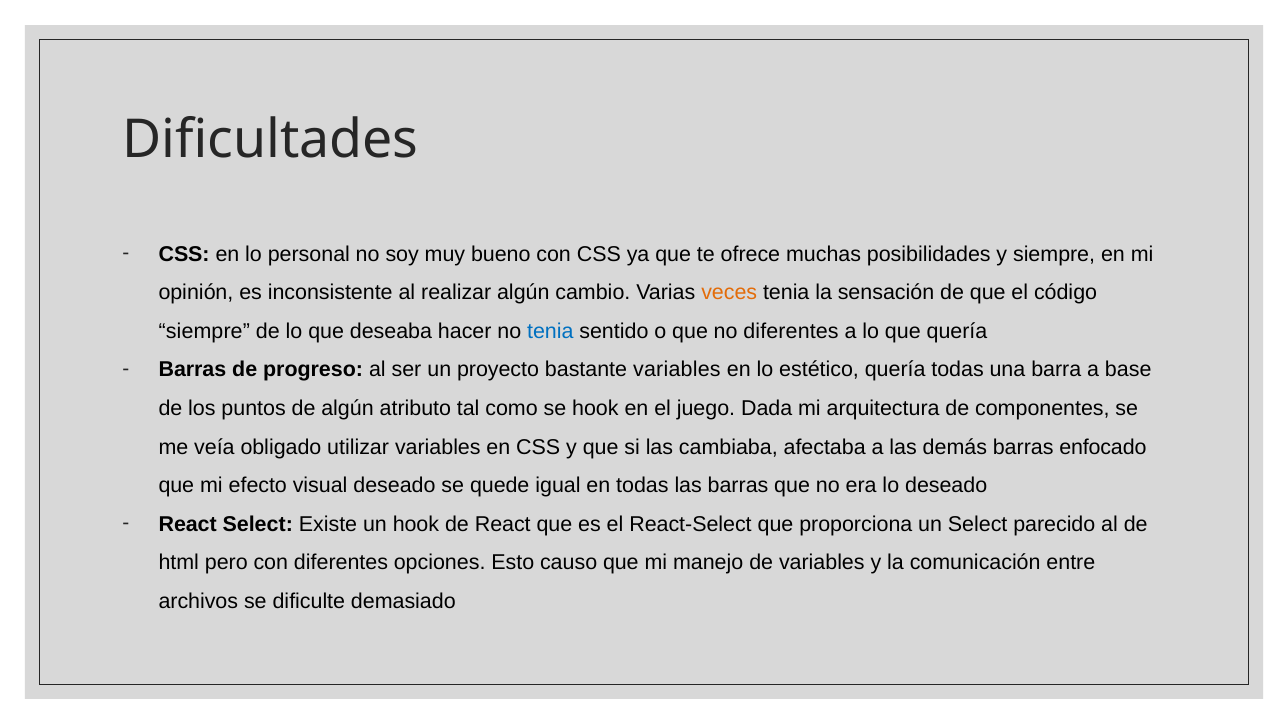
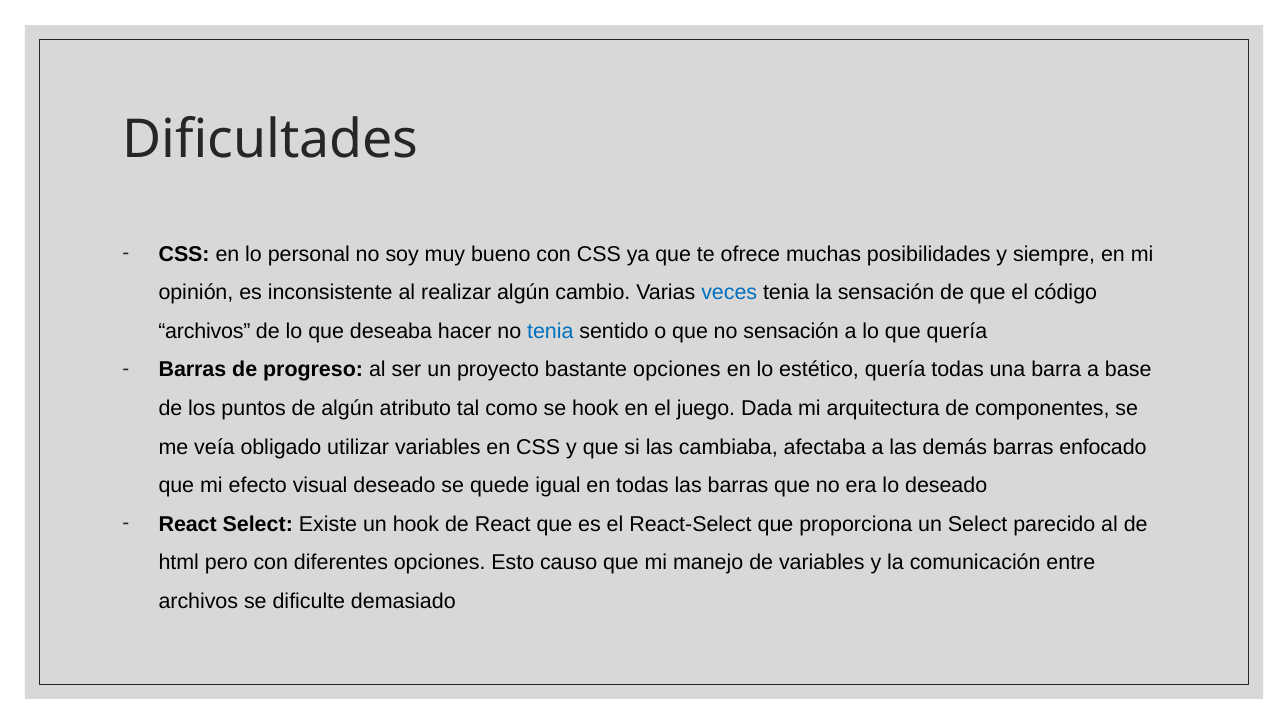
veces colour: orange -> blue
siempre at (204, 331): siempre -> archivos
no diferentes: diferentes -> sensación
bastante variables: variables -> opciones
